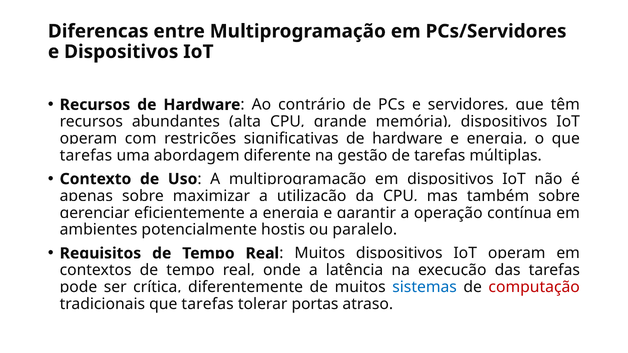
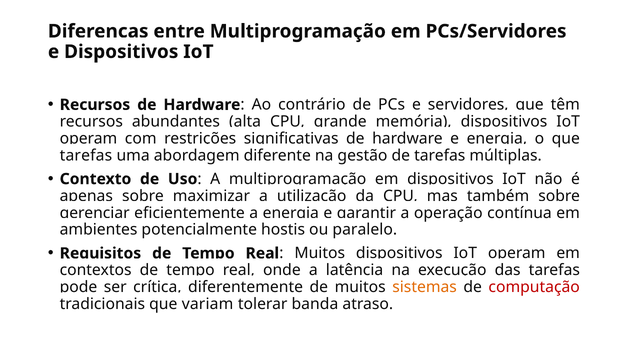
sistemas colour: blue -> orange
tradicionais que tarefas: tarefas -> variam
portas: portas -> banda
